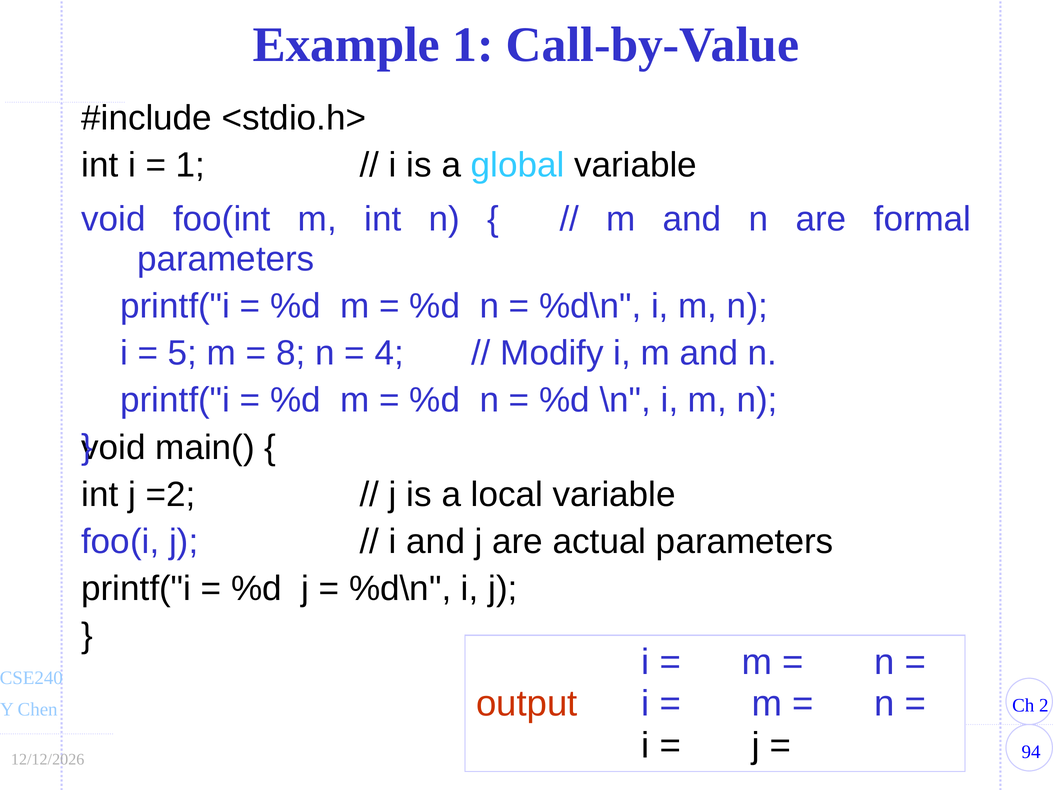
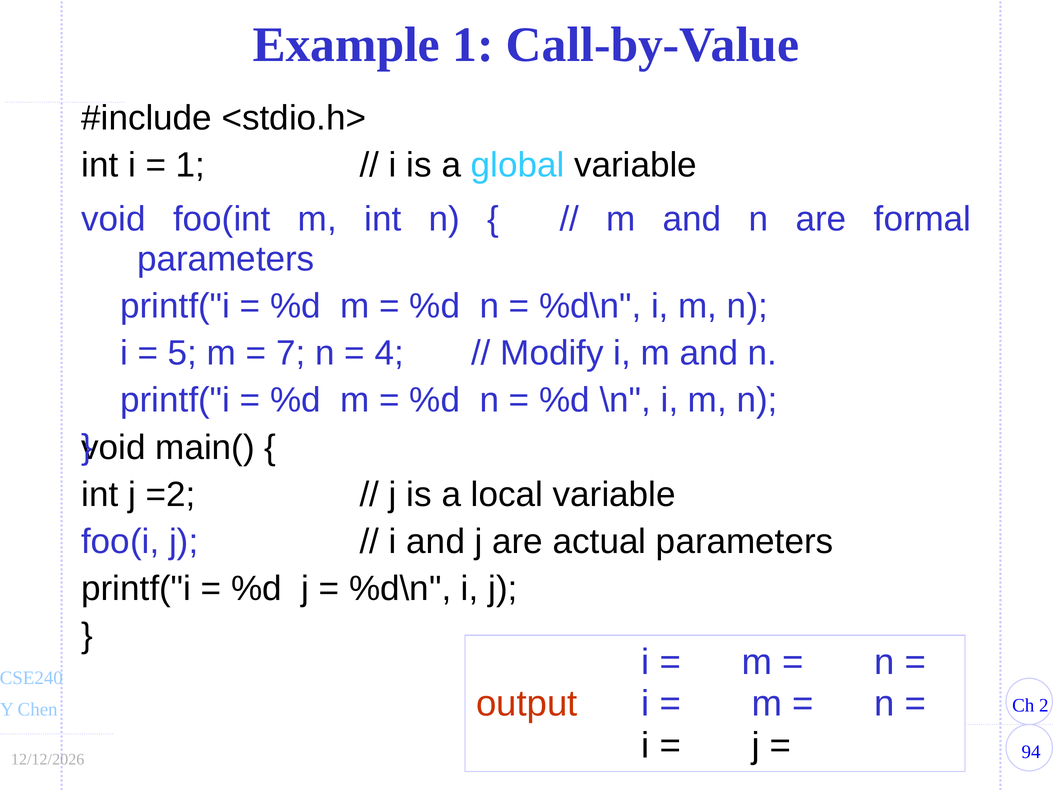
8: 8 -> 7
